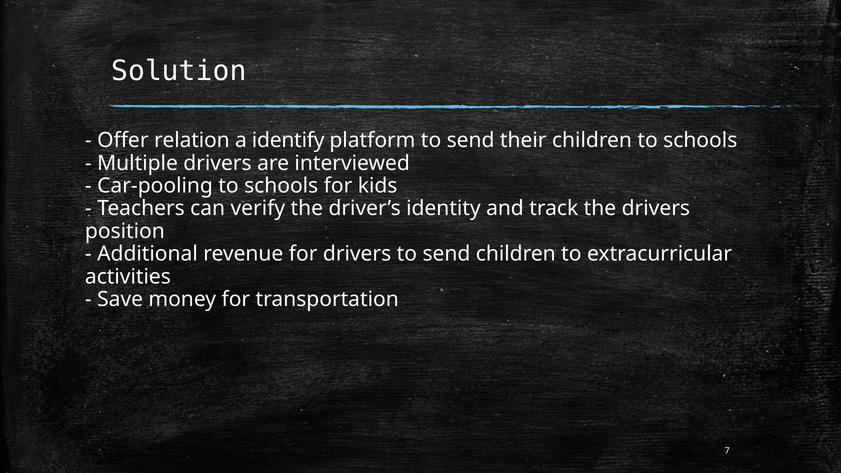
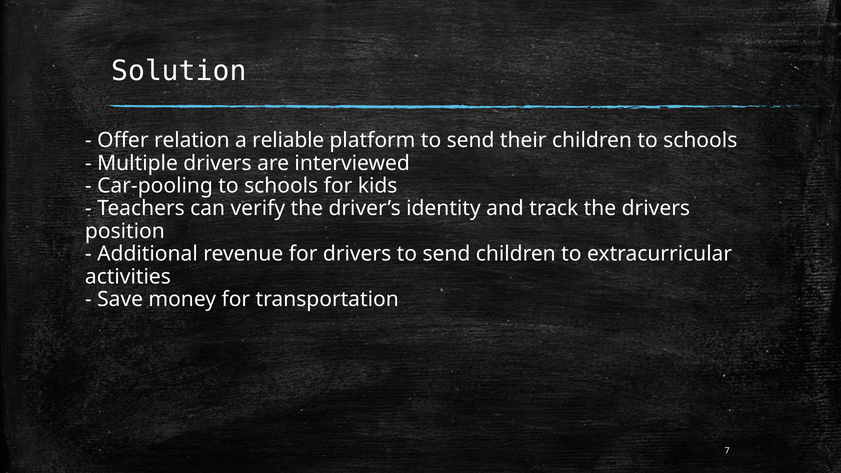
identify: identify -> reliable
